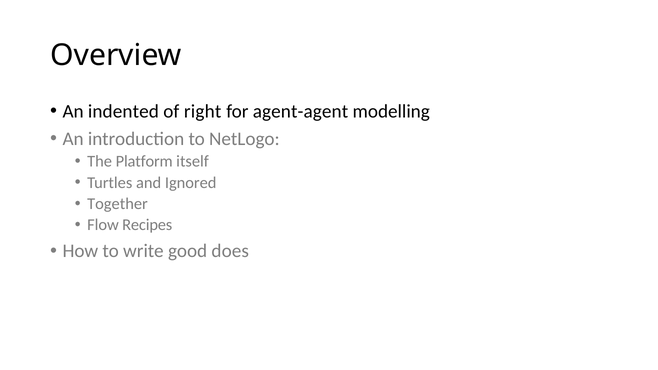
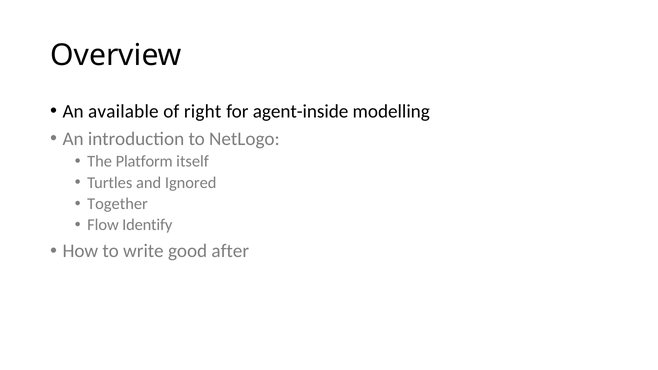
indented: indented -> available
agent-agent: agent-agent -> agent-inside
Recipes: Recipes -> Identify
does: does -> after
